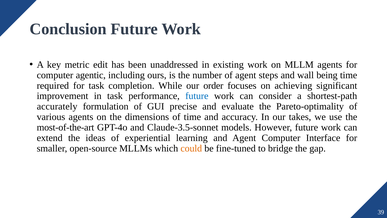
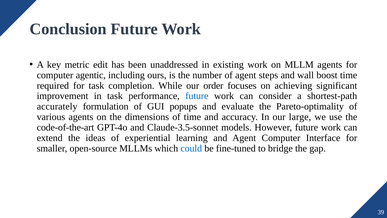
being: being -> boost
precise: precise -> popups
takes: takes -> large
most-of-the-art: most-of-the-art -> code-of-the-art
could colour: orange -> blue
